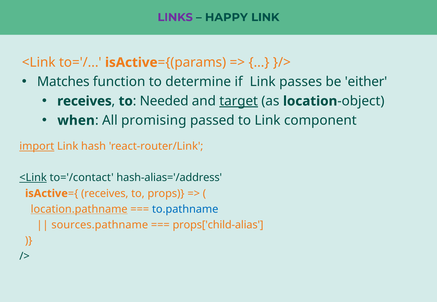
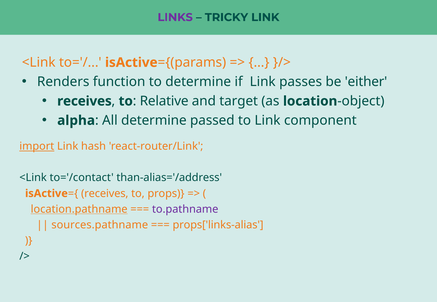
HAPPY: HAPPY -> TRICKY
Matches: Matches -> Renders
Needed: Needed -> Relative
target underline: present -> none
when: when -> alpha
All promising: promising -> determine
<Link at (33, 178) underline: present -> none
hash-alias='/address: hash-alias='/address -> than-alias='/address
to.pathname colour: blue -> purple
props['child-alias: props['child-alias -> props['links-alias
